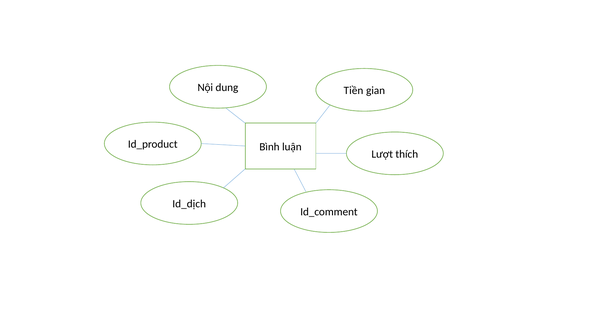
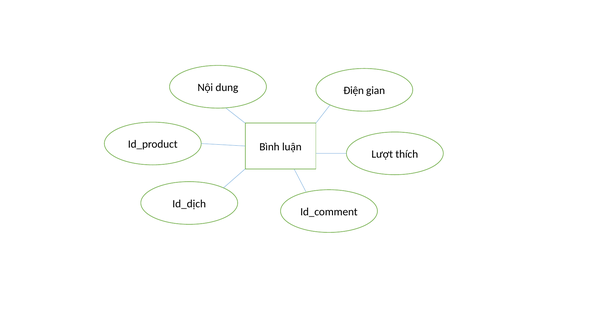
Tiền: Tiền -> Điện
